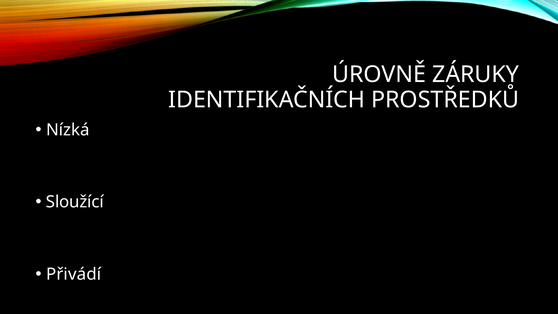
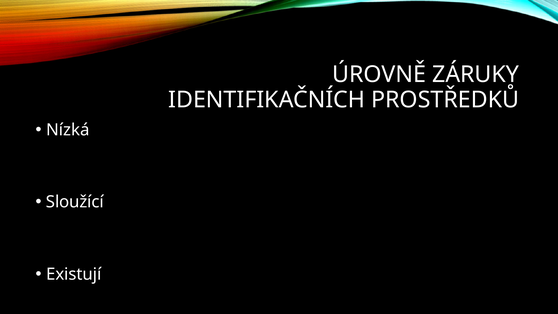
Přivádí: Přivádí -> Existují
